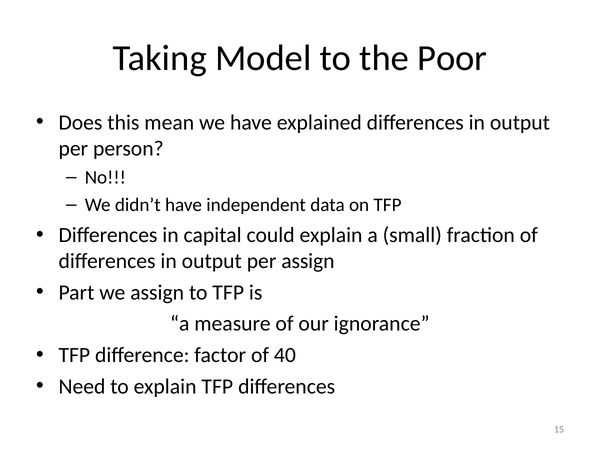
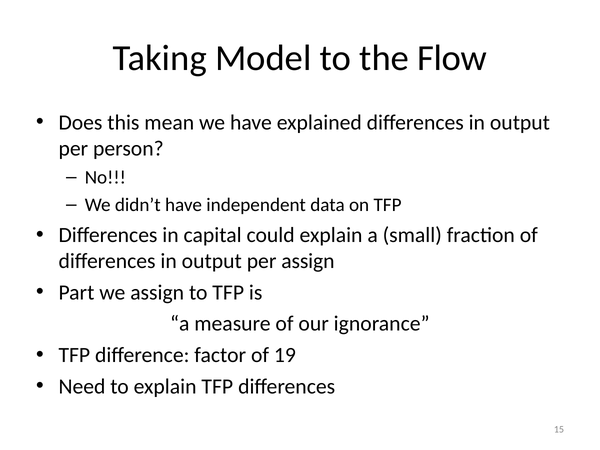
Poor: Poor -> Flow
40: 40 -> 19
